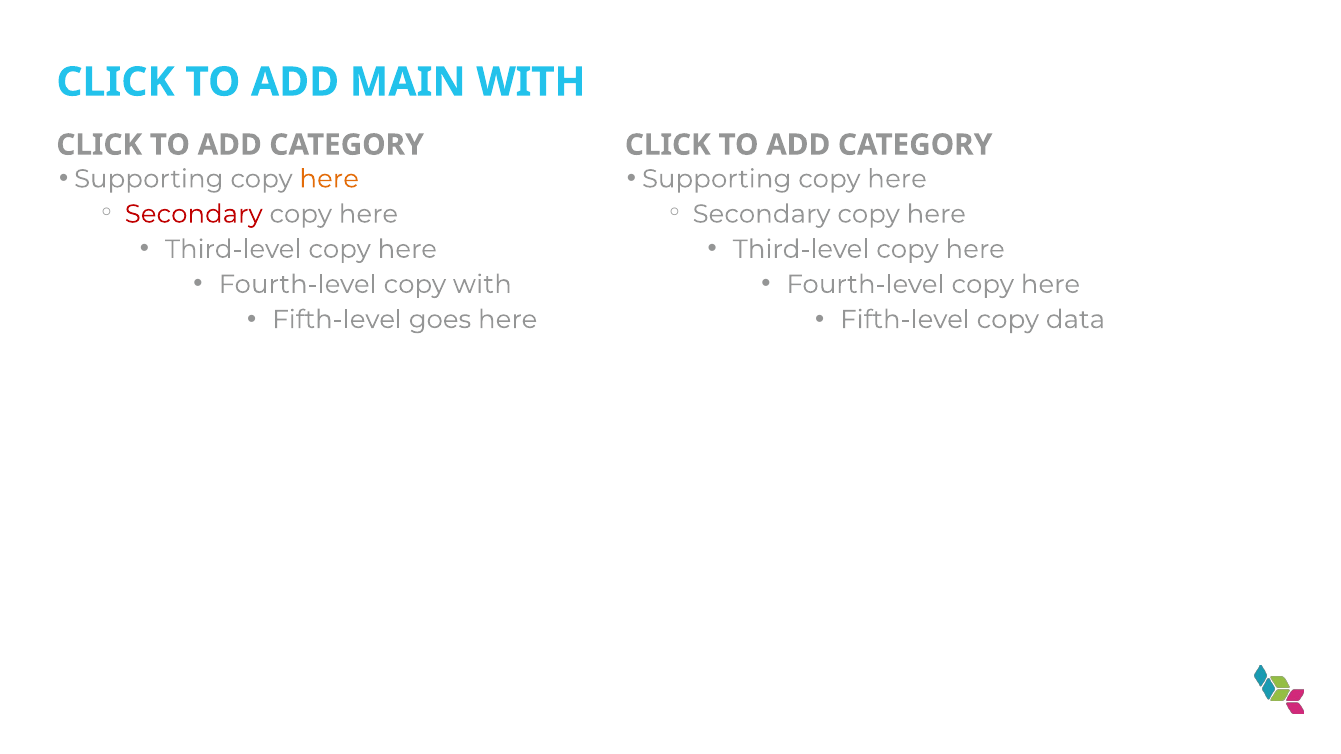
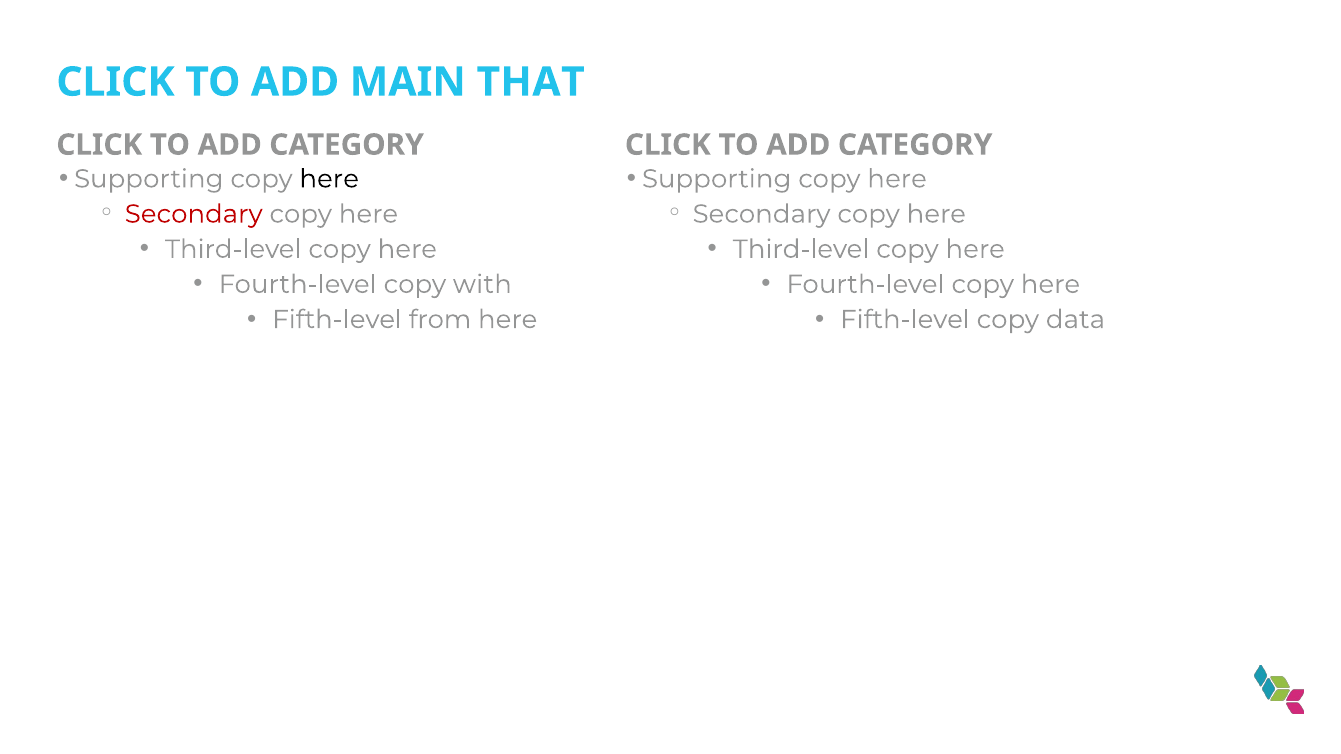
MAIN WITH: WITH -> THAT
here at (329, 179) colour: orange -> black
goes: goes -> from
